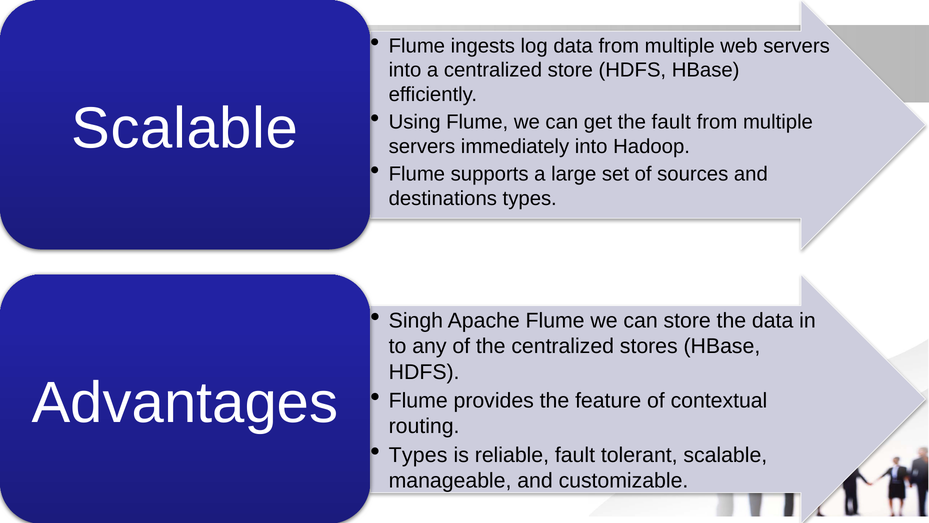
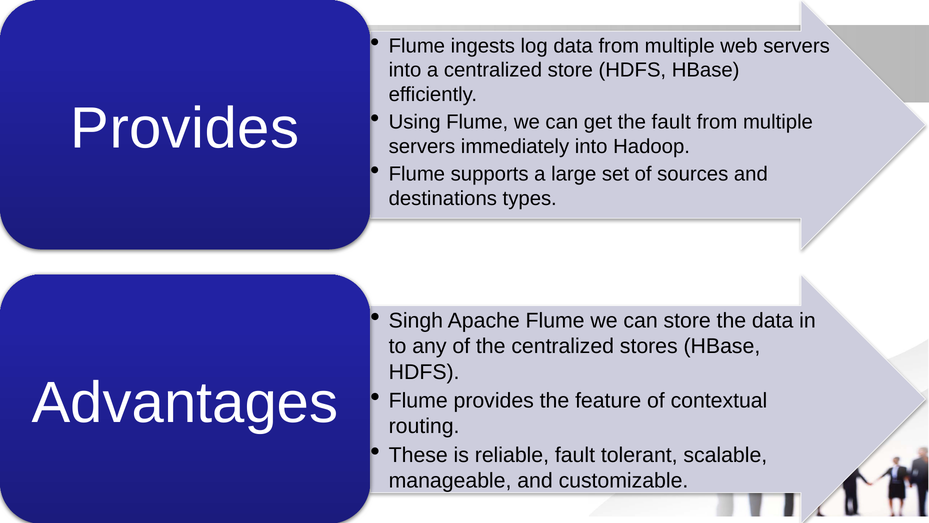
Scalable at (185, 129): Scalable -> Provides
Types at (418, 455): Types -> These
